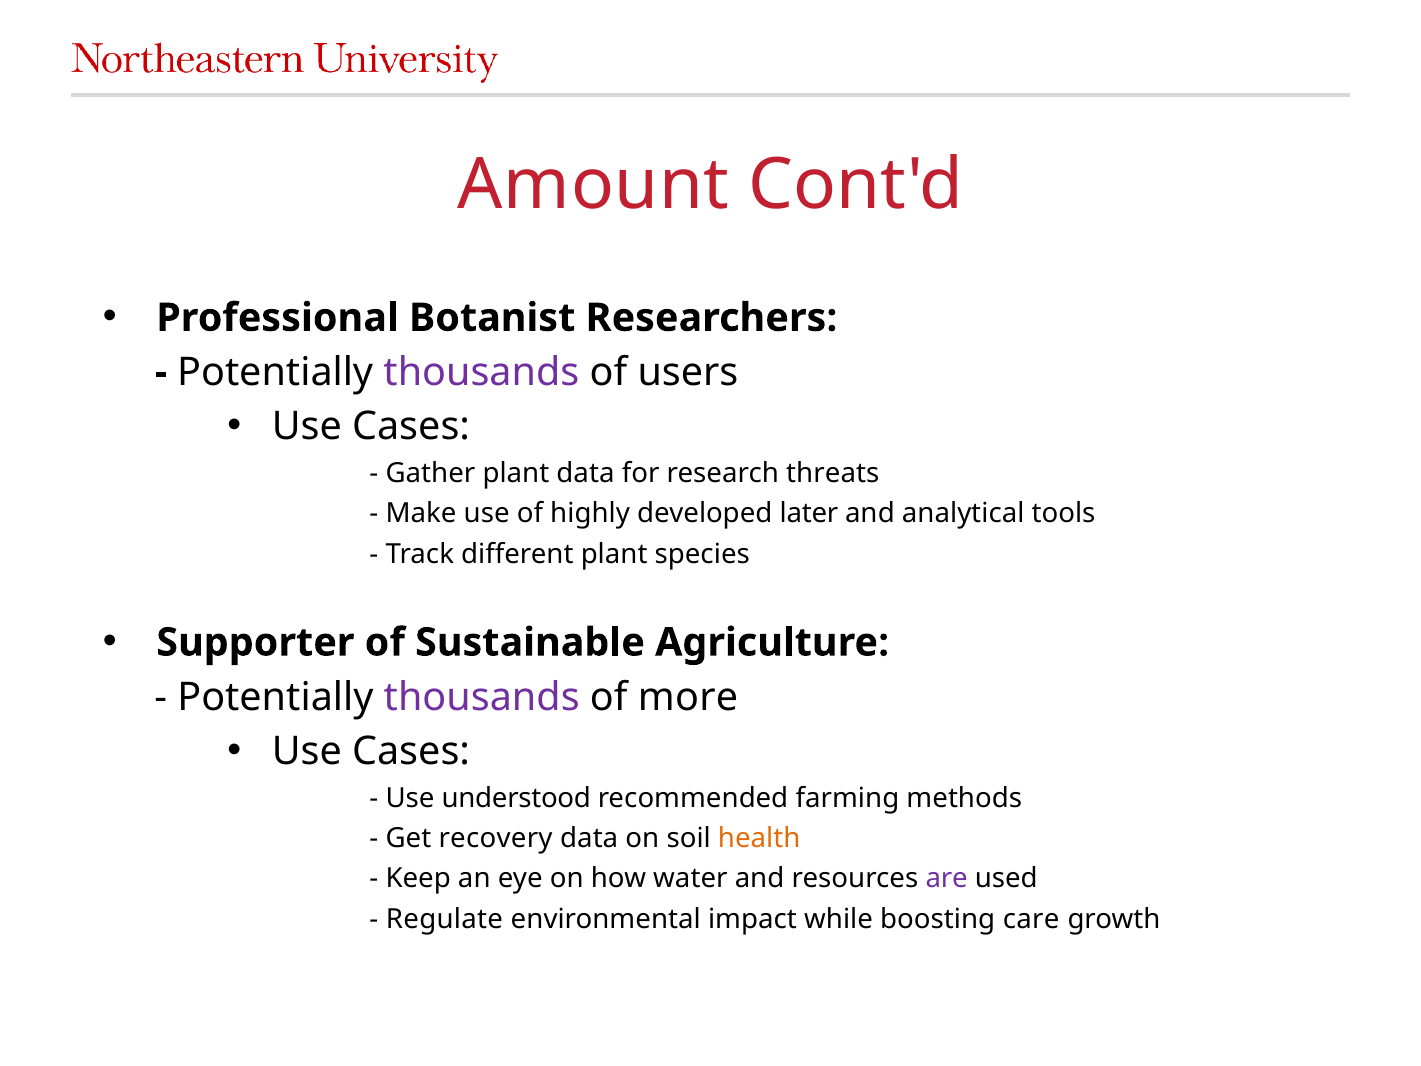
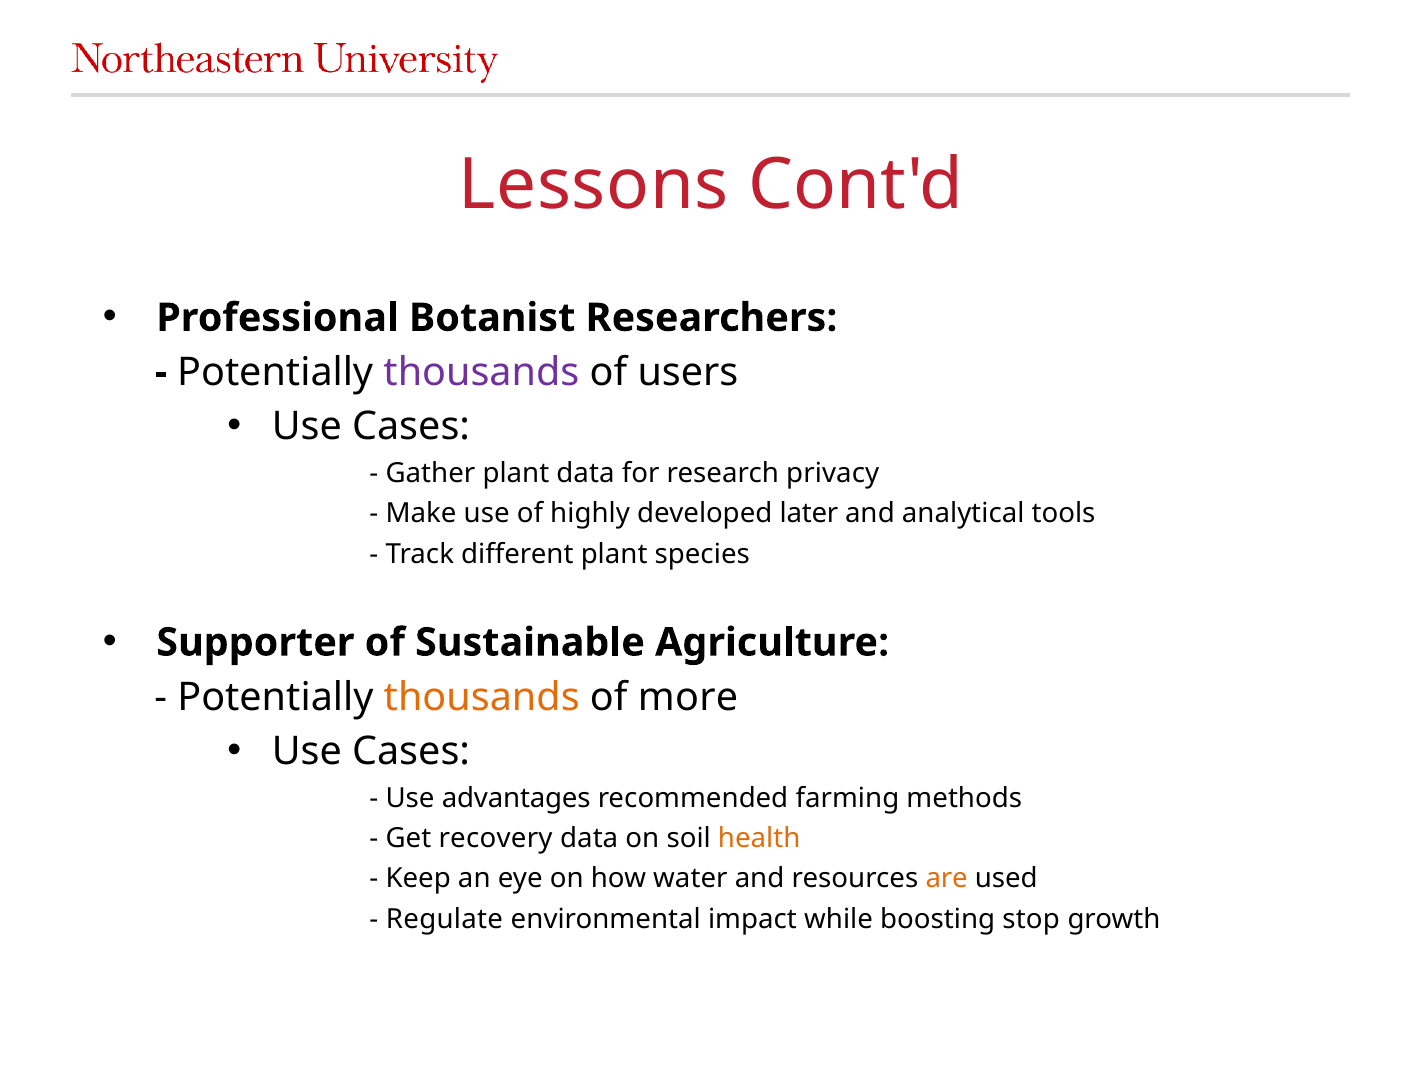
Amount: Amount -> Lessons
threats: threats -> privacy
thousands at (482, 697) colour: purple -> orange
understood: understood -> advantages
are colour: purple -> orange
care: care -> stop
